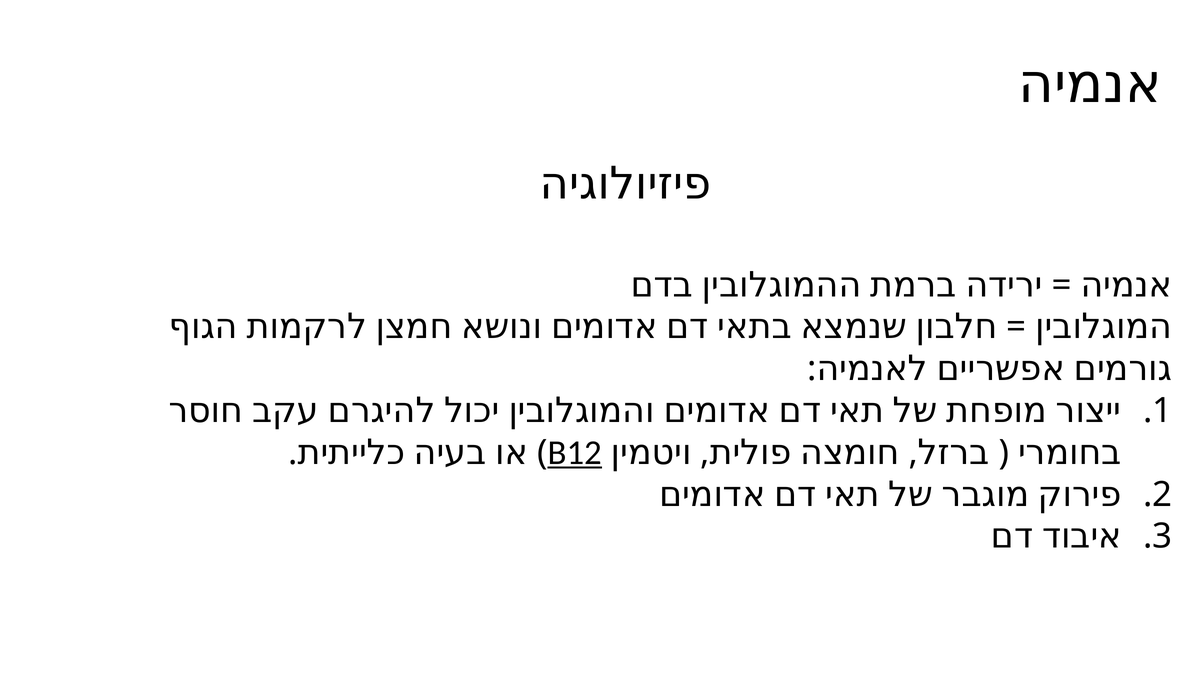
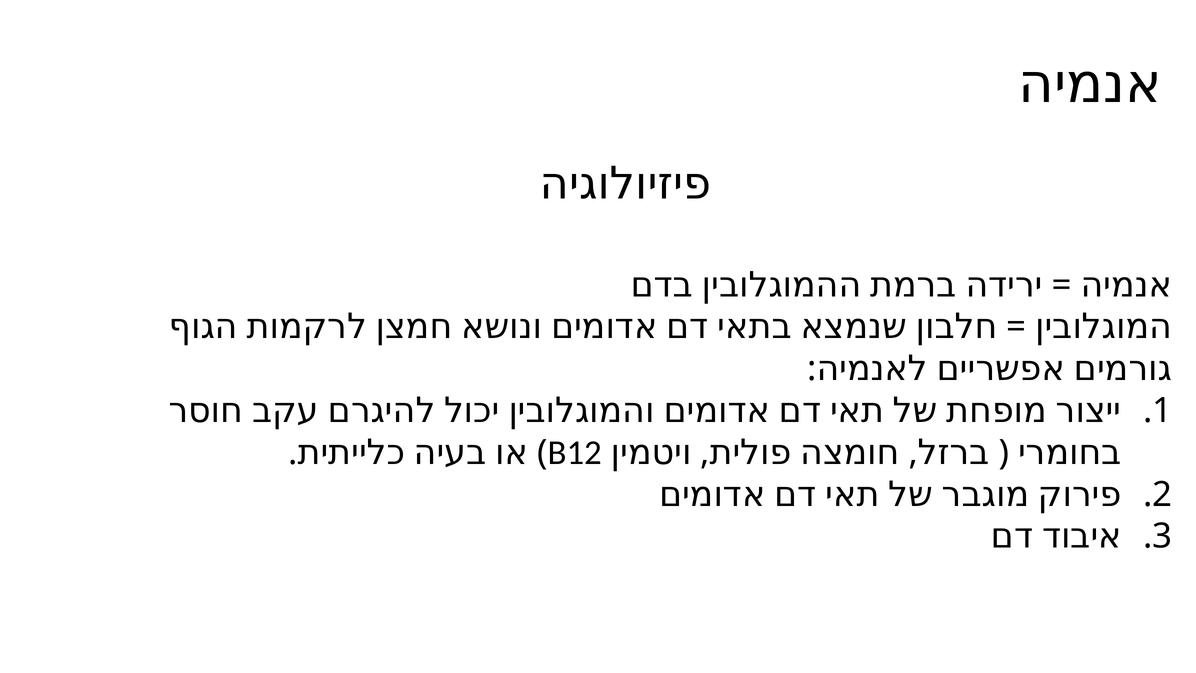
B12 underline: present -> none
